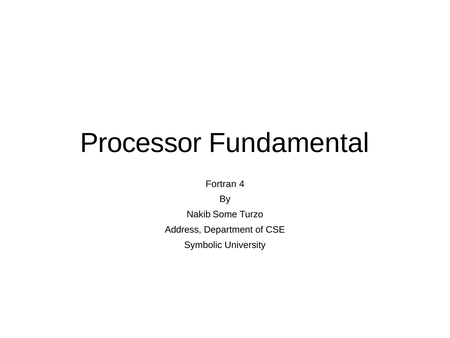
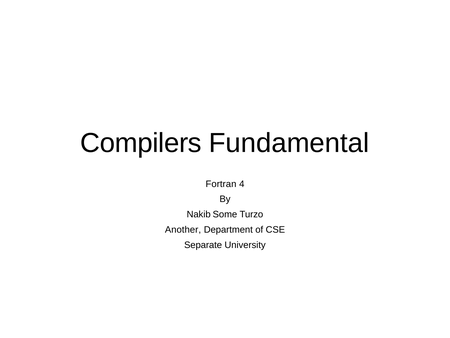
Processor: Processor -> Compilers
Address: Address -> Another
Symbolic: Symbolic -> Separate
